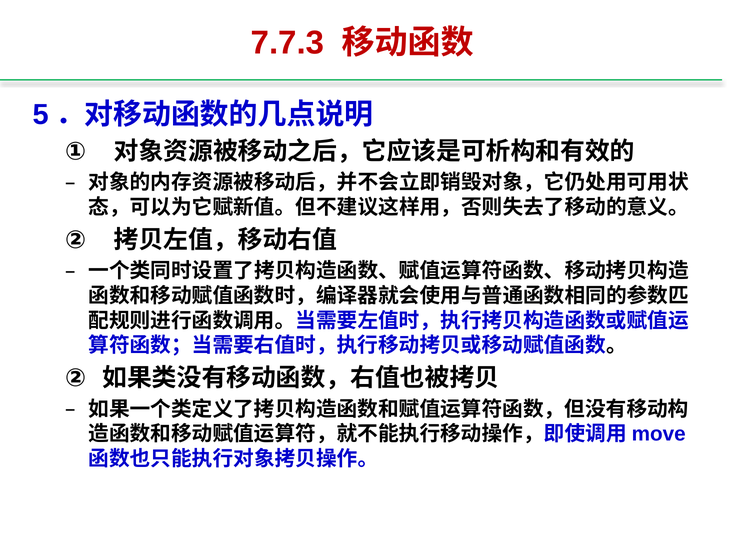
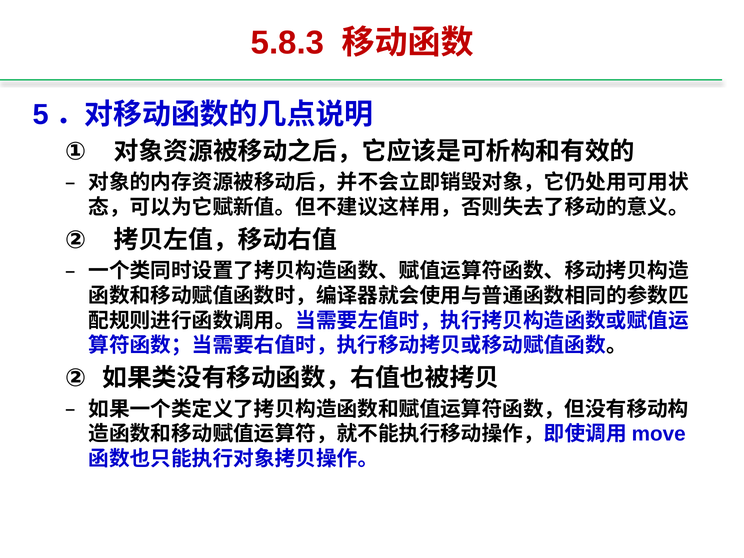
7.7.3: 7.7.3 -> 5.8.3
